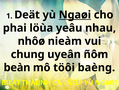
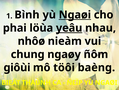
Deät: Deät -> Bình
yeâu underline: none -> present
uyeân: uyeân -> ngaøy
beàn: beàn -> giôùi
